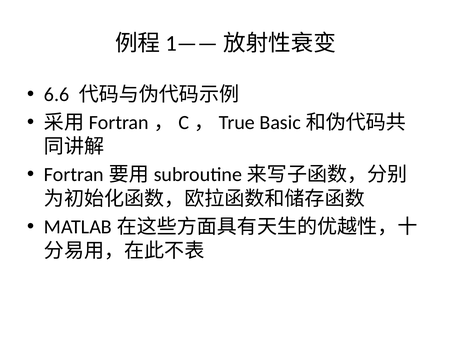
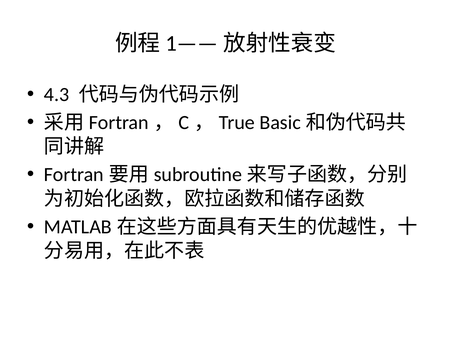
6.6: 6.6 -> 4.3
